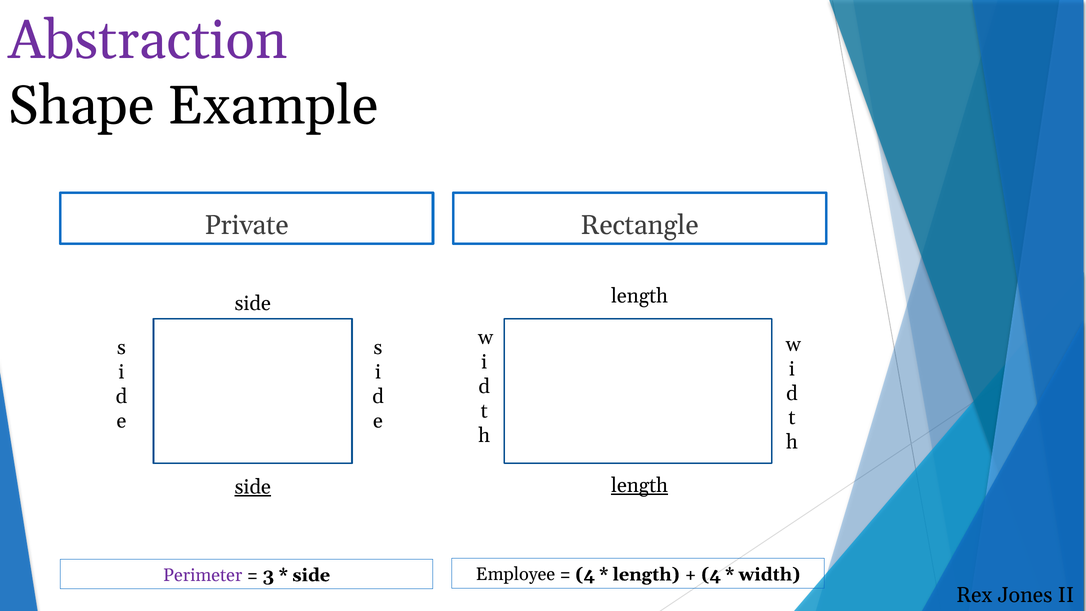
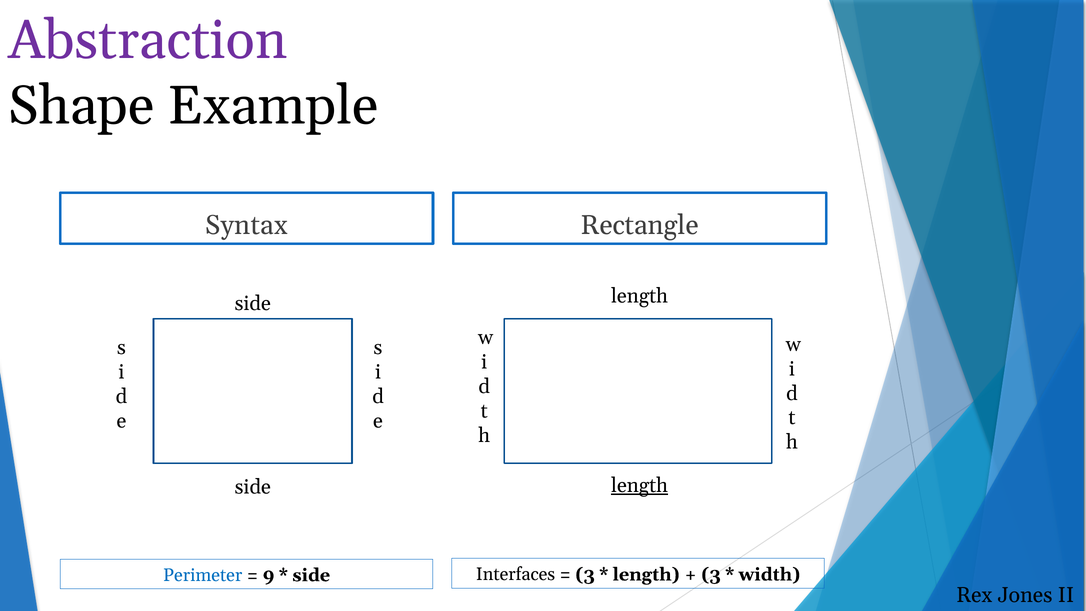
Private: Private -> Syntax
side at (253, 487) underline: present -> none
Perimeter colour: purple -> blue
3: 3 -> 9
Employee: Employee -> Interfaces
4 at (585, 574): 4 -> 3
4 at (711, 574): 4 -> 3
